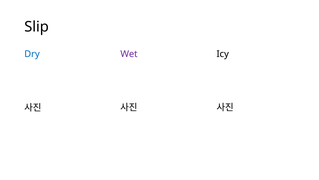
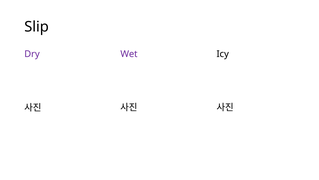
Dry colour: blue -> purple
